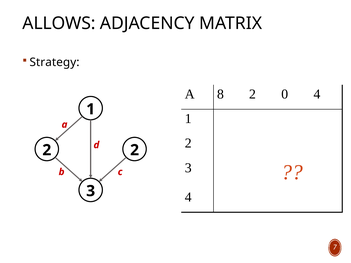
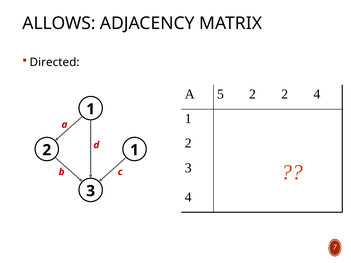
Strategy: Strategy -> Directed
8: 8 -> 5
2 0: 0 -> 2
2 2: 2 -> 1
